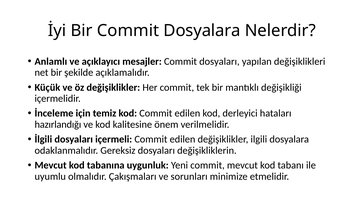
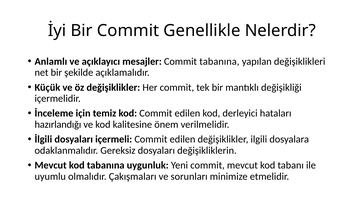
Commit Dosyalara: Dosyalara -> Genellikle
Commit dosyaları: dosyaları -> tabanına
